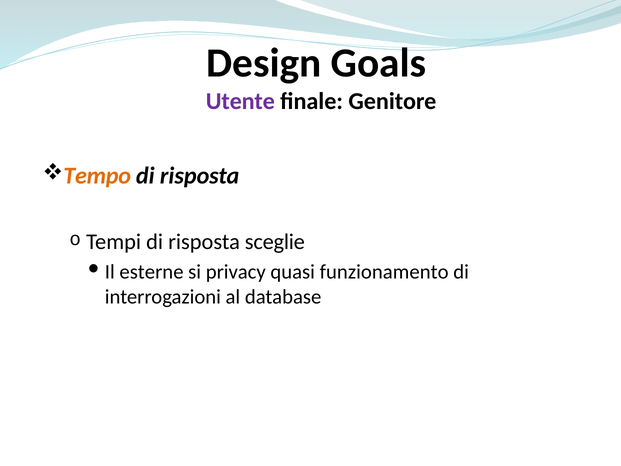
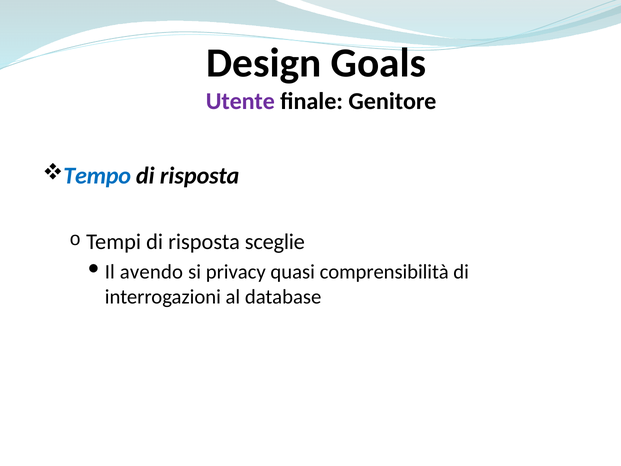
Tempo colour: orange -> blue
esterne: esterne -> avendo
funzionamento: funzionamento -> comprensibilità
